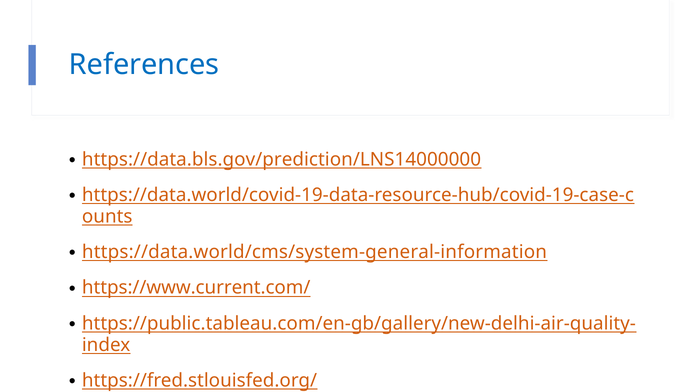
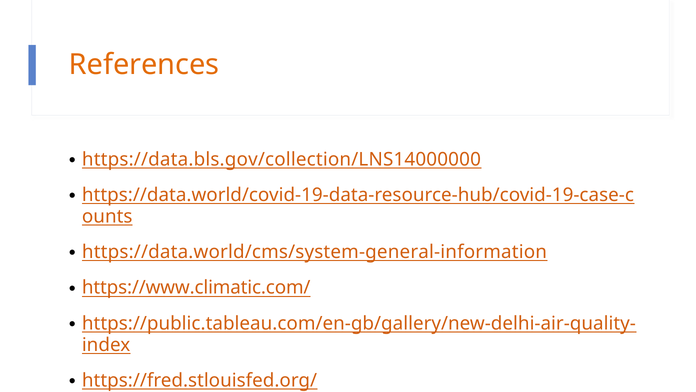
References colour: blue -> orange
https://data.bls.gov/prediction/LNS14000000: https://data.bls.gov/prediction/LNS14000000 -> https://data.bls.gov/collection/LNS14000000
https://www.current.com/: https://www.current.com/ -> https://www.climatic.com/
